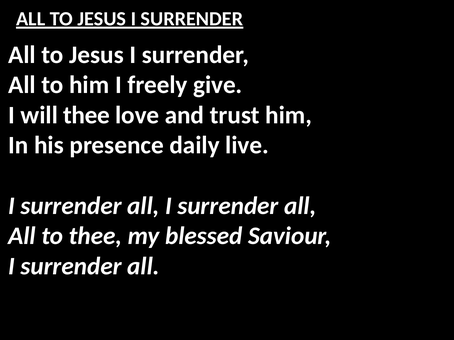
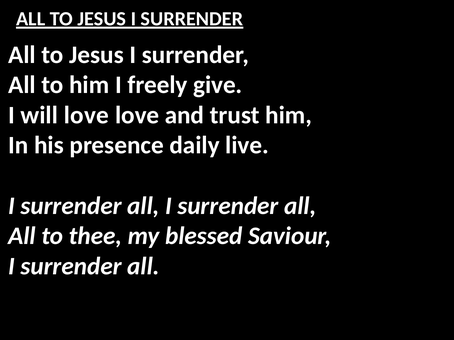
will thee: thee -> love
